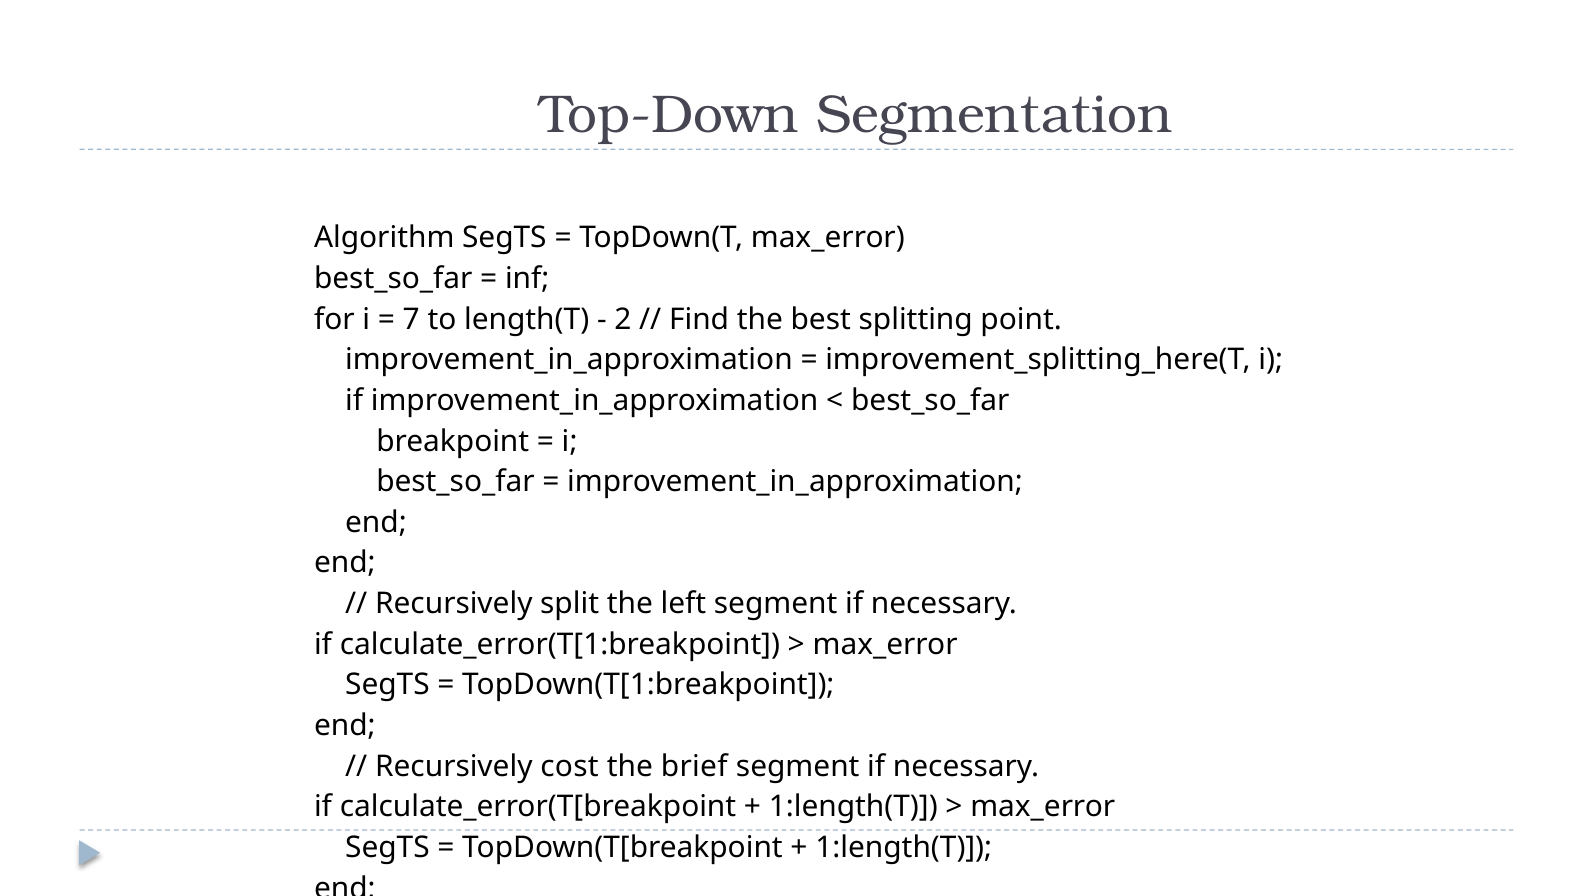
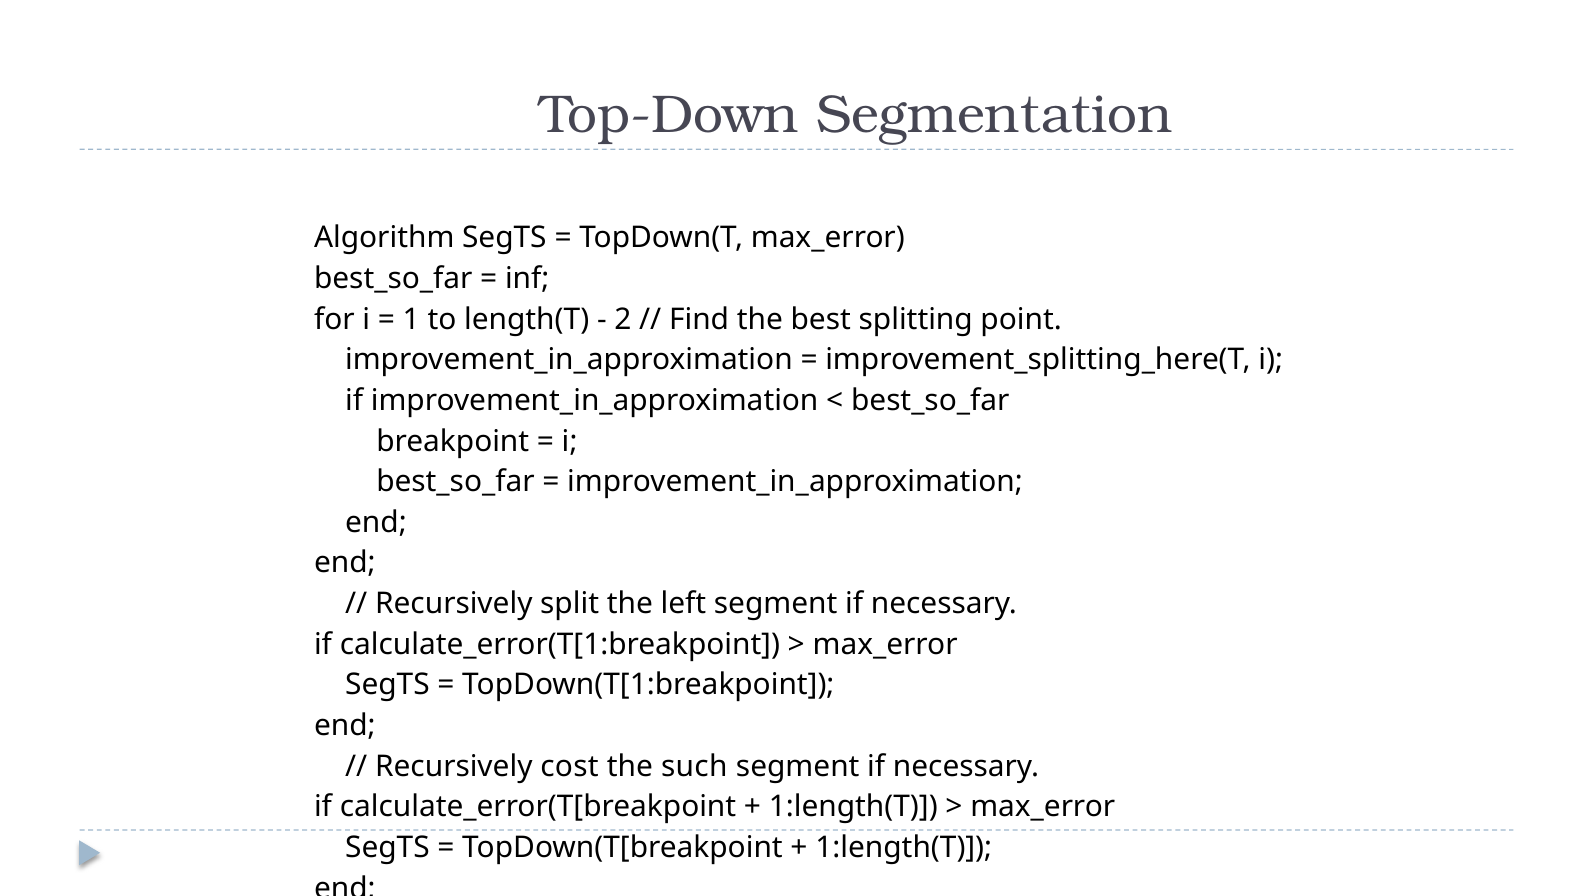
7: 7 -> 1
brief: brief -> such
